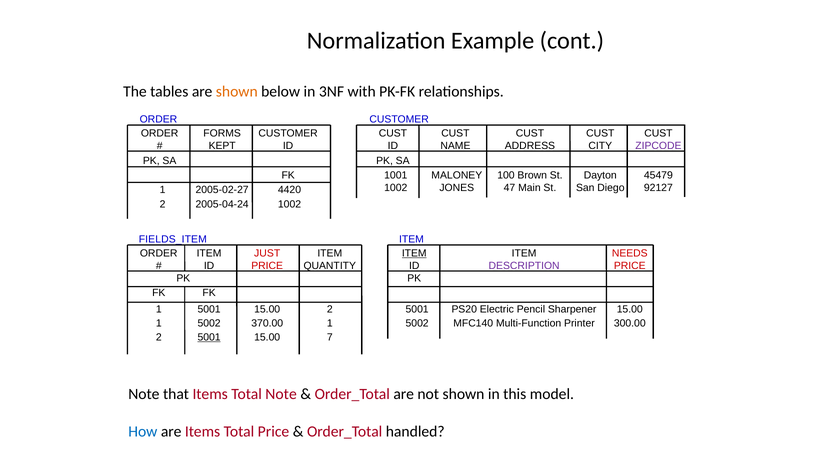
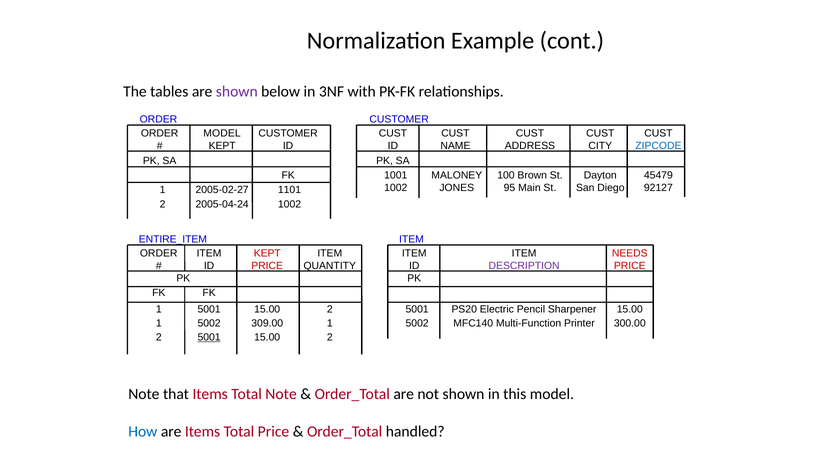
shown at (237, 92) colour: orange -> purple
ORDER FORMS: FORMS -> MODEL
ZIPCODE colour: purple -> blue
47: 47 -> 95
4420: 4420 -> 1101
FIELDS_ITEM: FIELDS_ITEM -> ENTIRE_ITEM
ITEM JUST: JUST -> KEPT
ITEM at (414, 253) underline: present -> none
370.00: 370.00 -> 309.00
7 at (330, 337): 7 -> 2
